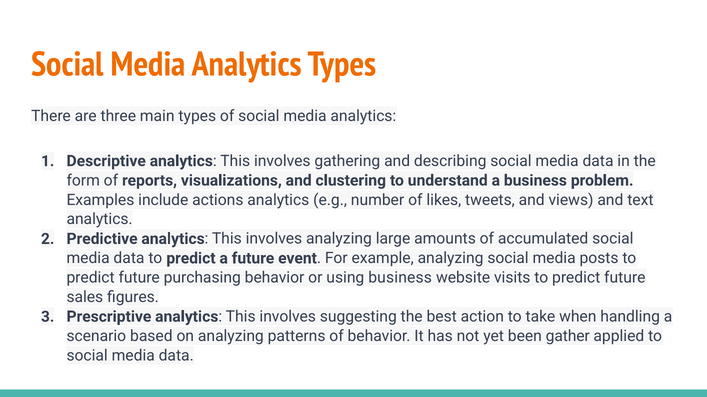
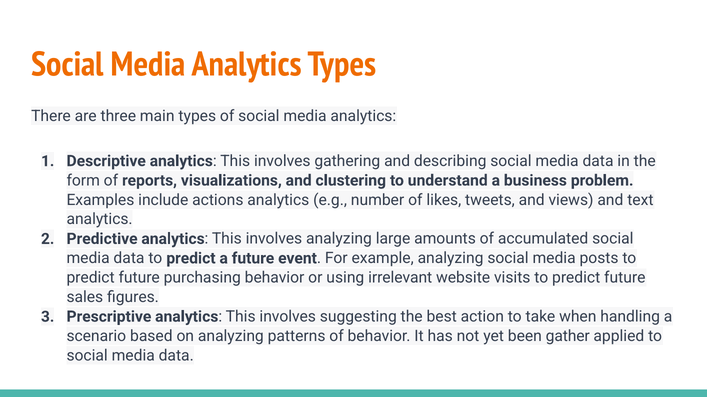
using business: business -> irrelevant
